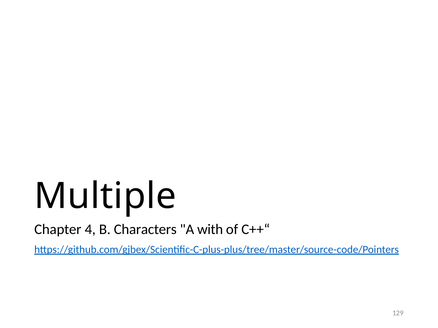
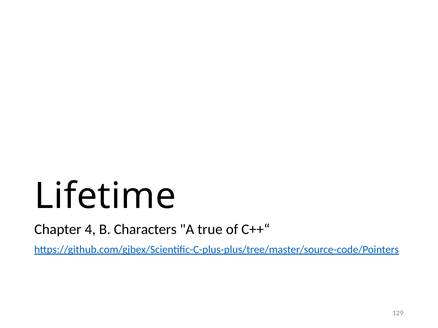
Multiple: Multiple -> Lifetime
with: with -> true
